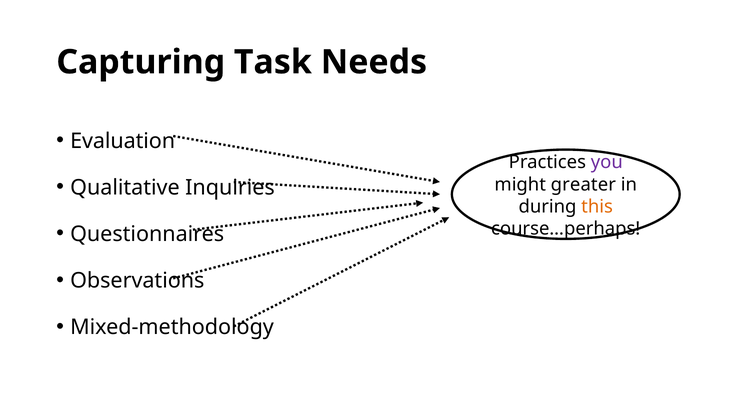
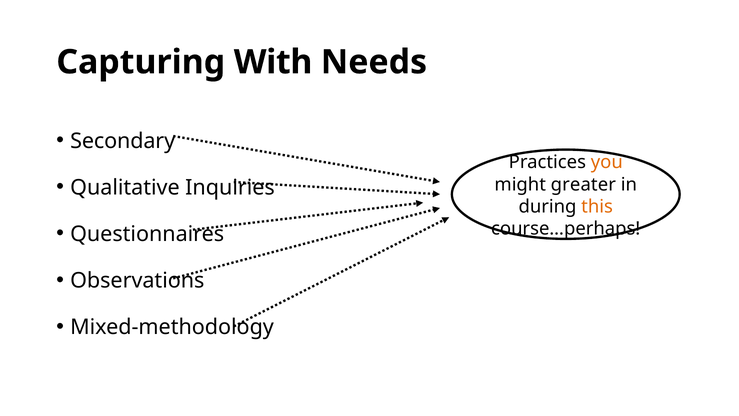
Task: Task -> With
Evaluation: Evaluation -> Secondary
you colour: purple -> orange
